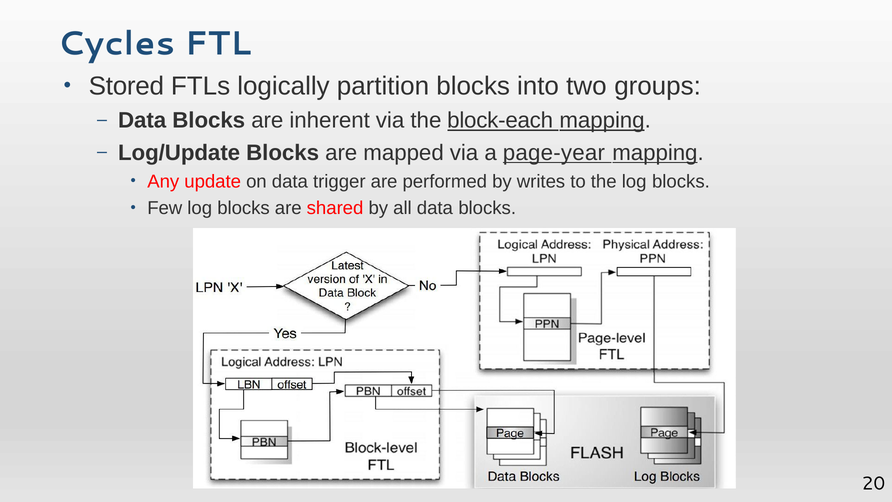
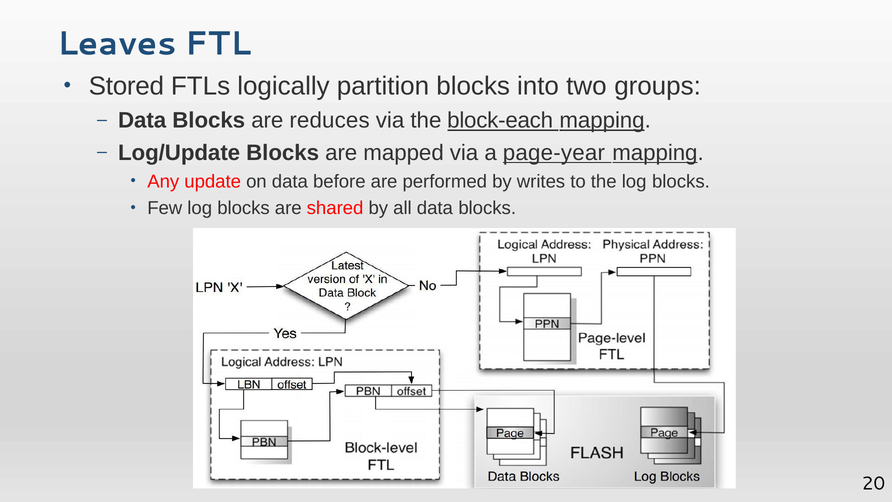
Cycles: Cycles -> Leaves
inherent: inherent -> reduces
trigger: trigger -> before
